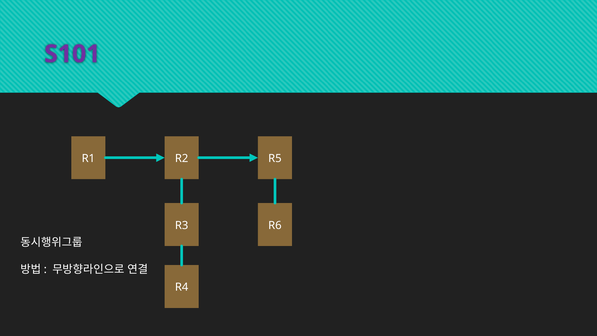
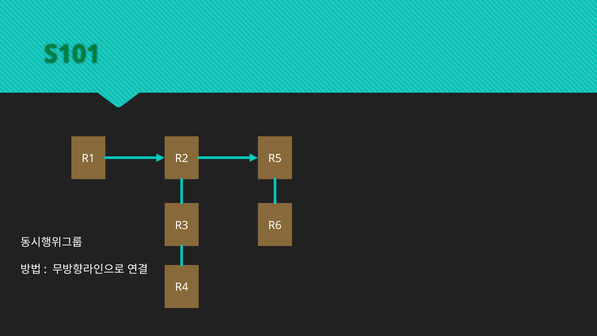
S101 colour: purple -> green
